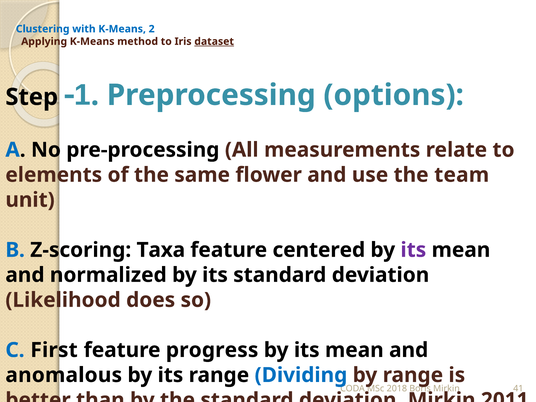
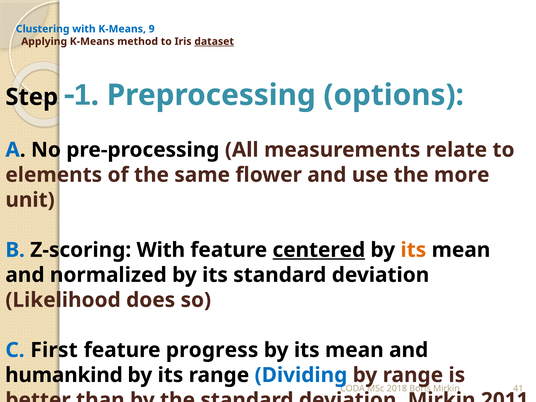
2: 2 -> 9
team: team -> more
Z-scoring Taxa: Taxa -> With
centered underline: none -> present
its at (413, 250) colour: purple -> orange
anomalous: anomalous -> humankind
